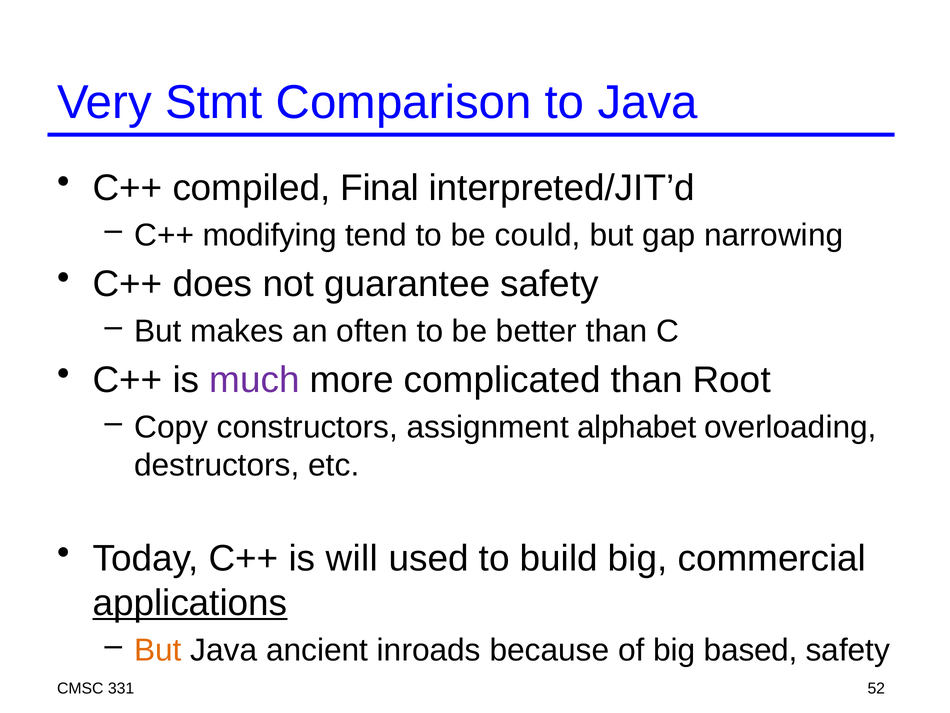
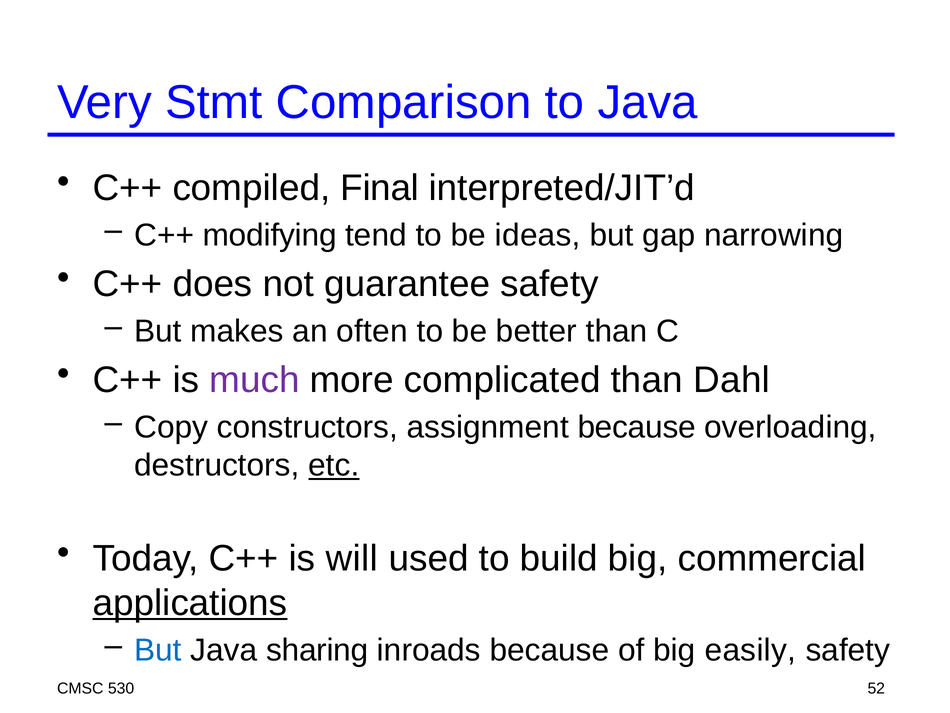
could: could -> ideas
Root: Root -> Dahl
assignment alphabet: alphabet -> because
etc underline: none -> present
But at (158, 650) colour: orange -> blue
ancient: ancient -> sharing
based: based -> easily
331: 331 -> 530
